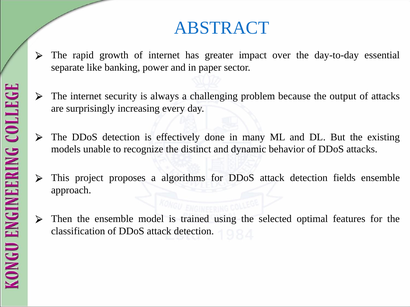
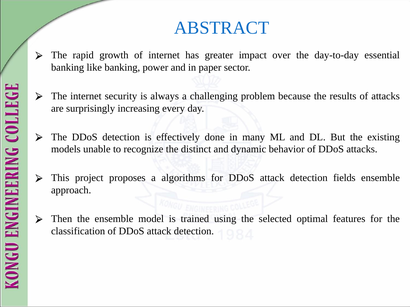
separate at (68, 68): separate -> banking
output: output -> results
